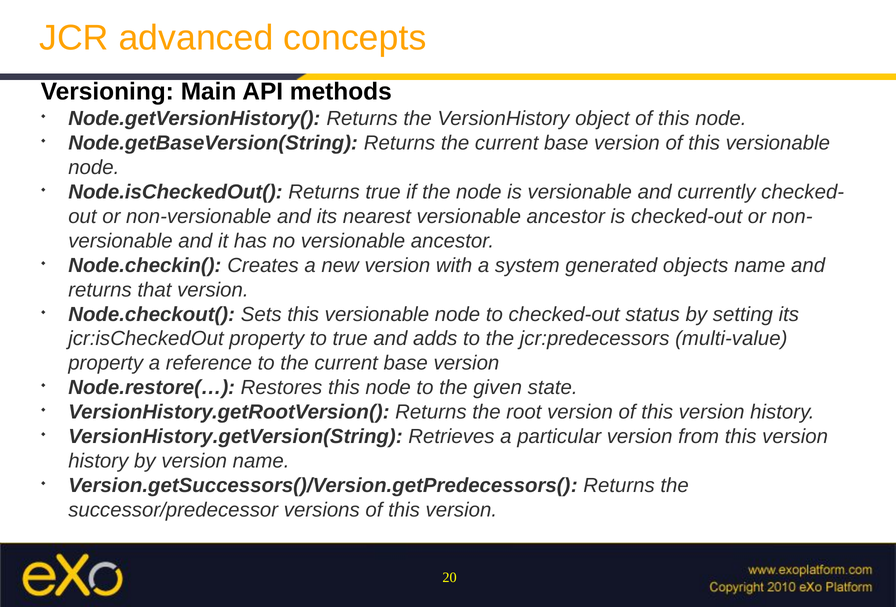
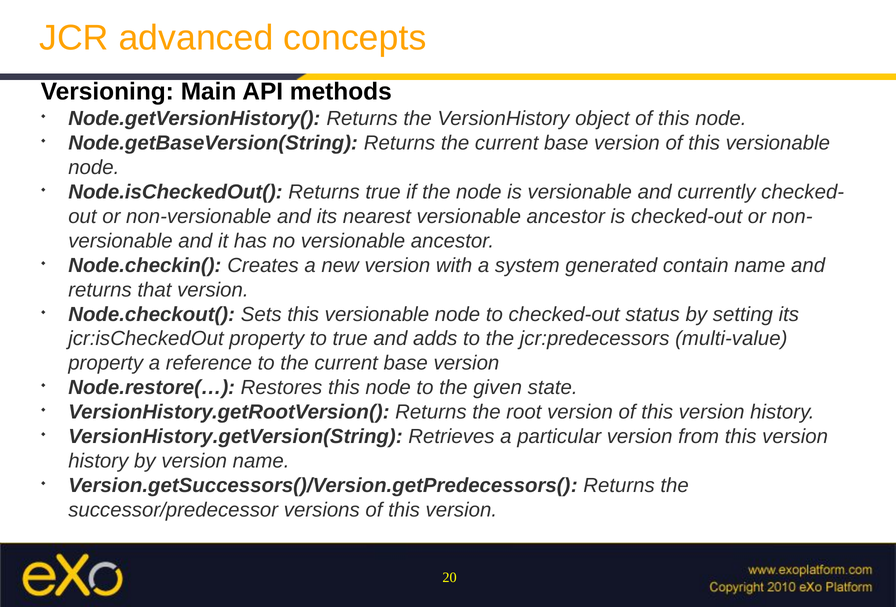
objects: objects -> contain
